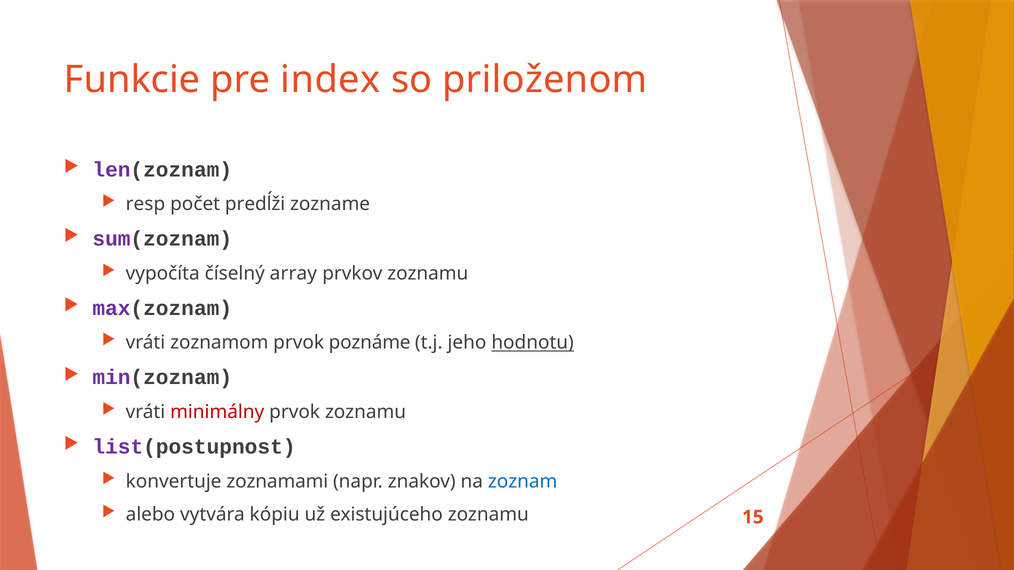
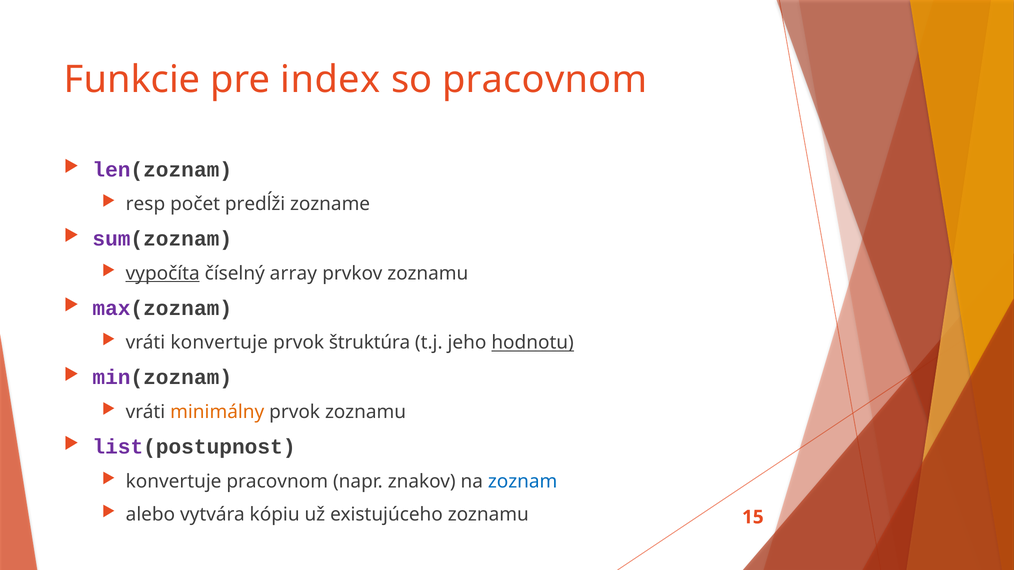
so priloženom: priloženom -> pracovnom
vypočíta underline: none -> present
vráti zoznamom: zoznamom -> konvertuje
poznáme: poznáme -> štruktúra
minimálny colour: red -> orange
konvertuje zoznamami: zoznamami -> pracovnom
